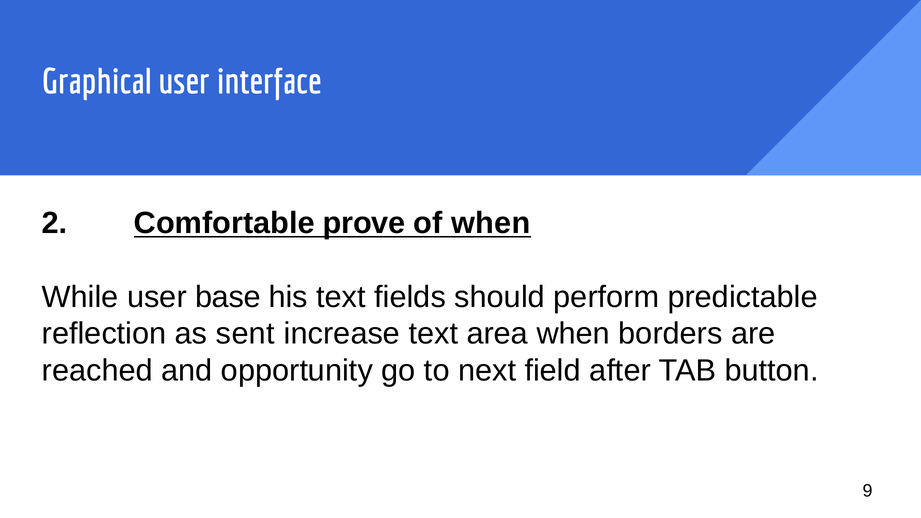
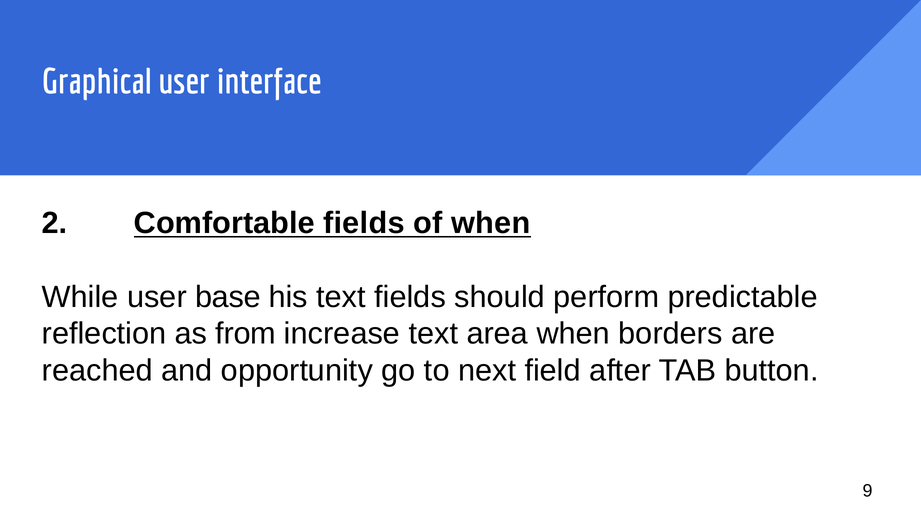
Comfortable prove: prove -> fields
sent: sent -> from
